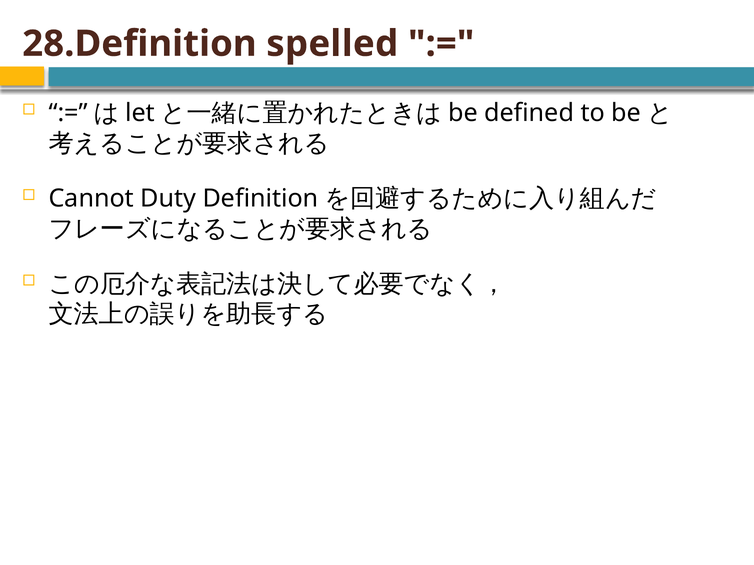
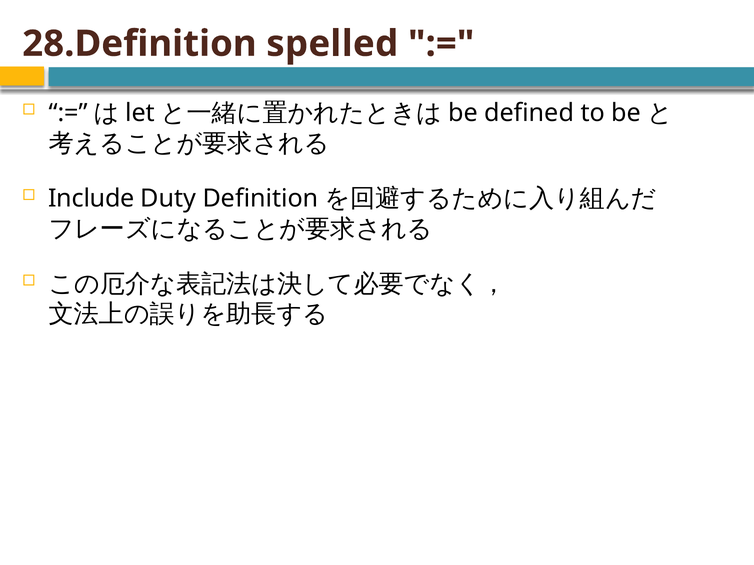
Cannot: Cannot -> Include
